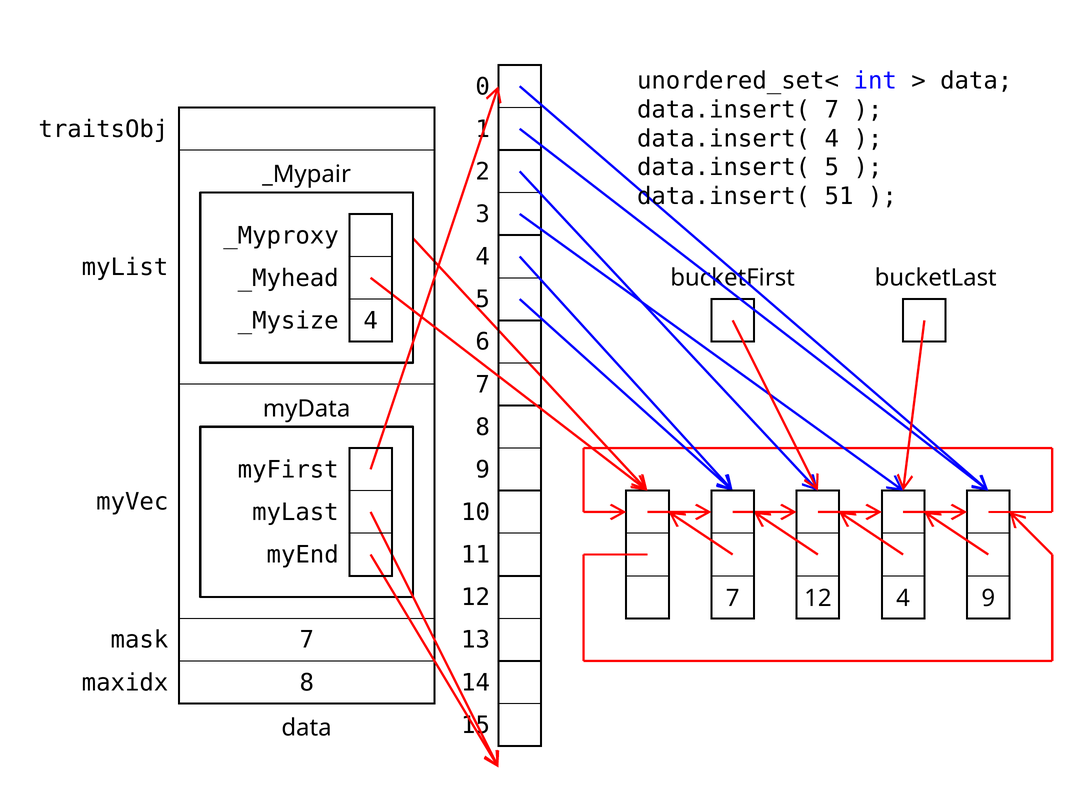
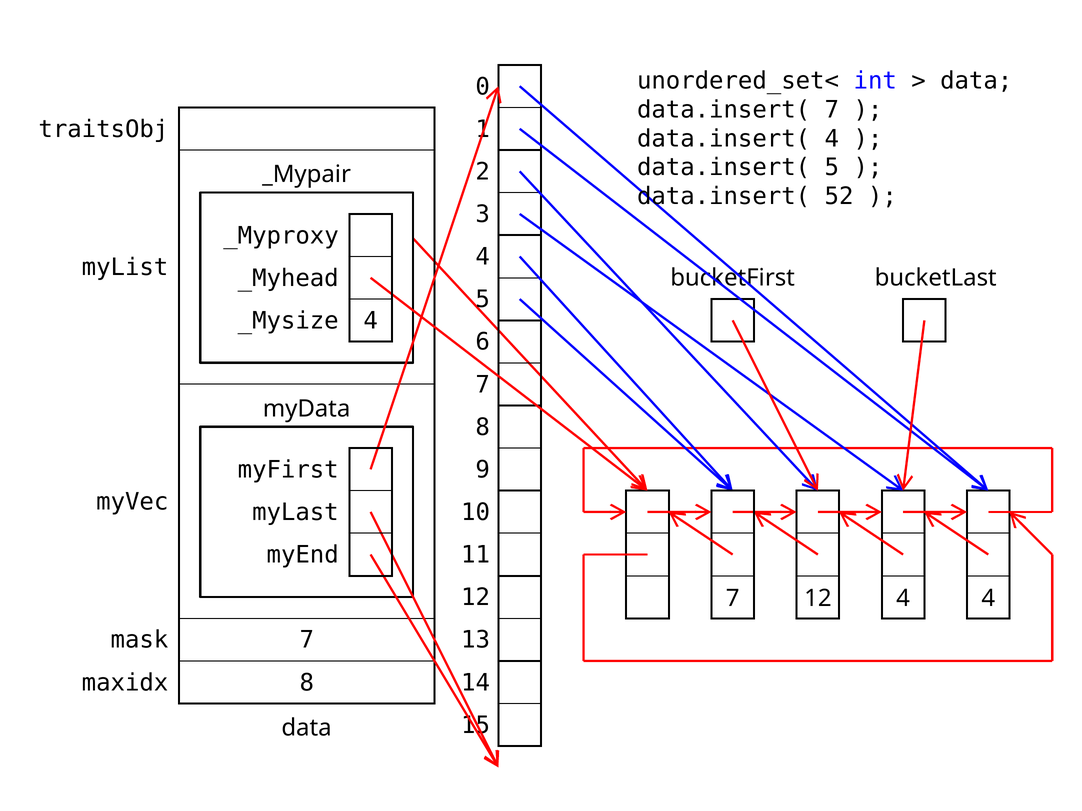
51: 51 -> 52
12 9: 9 -> 4
